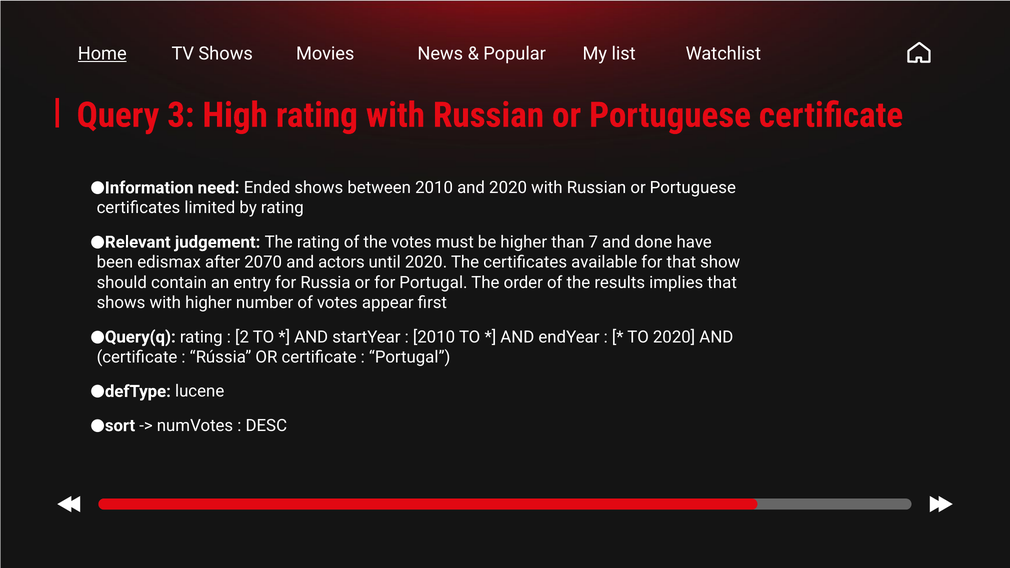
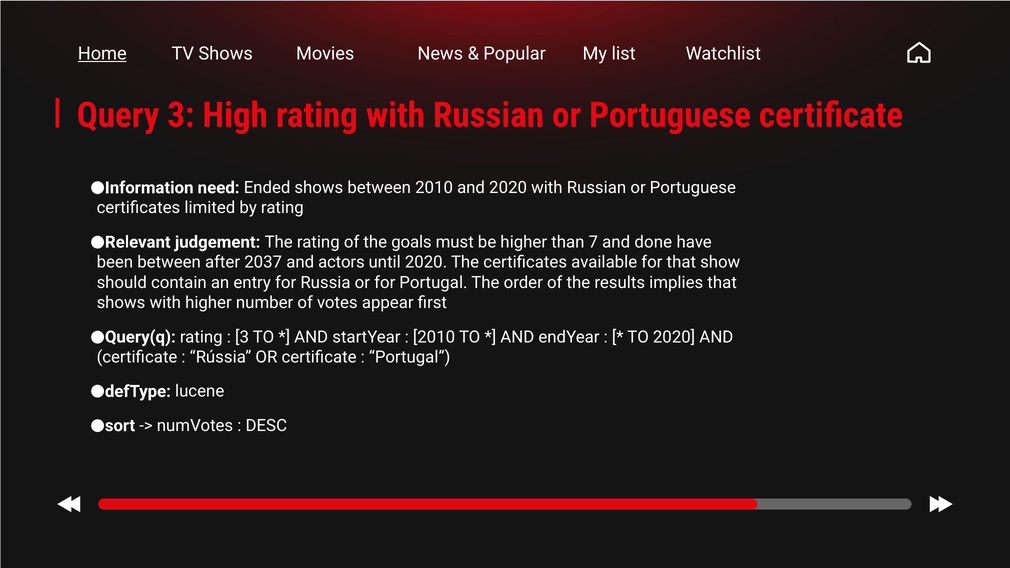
the votes: votes -> goals
been edismax: edismax -> between
2070: 2070 -> 2037
2 at (242, 337): 2 -> 3
